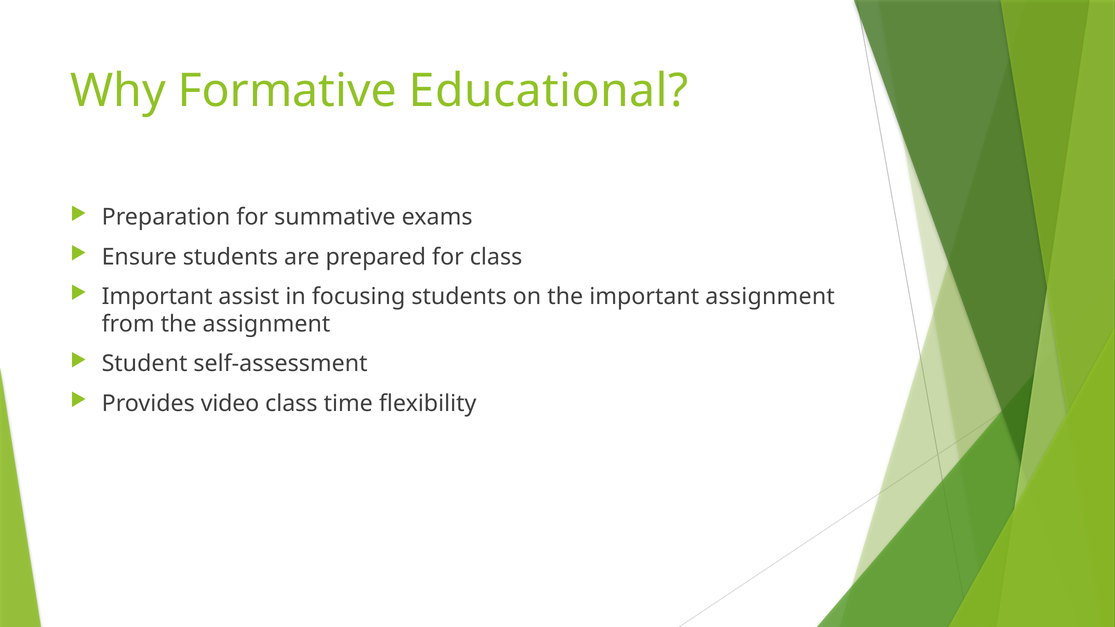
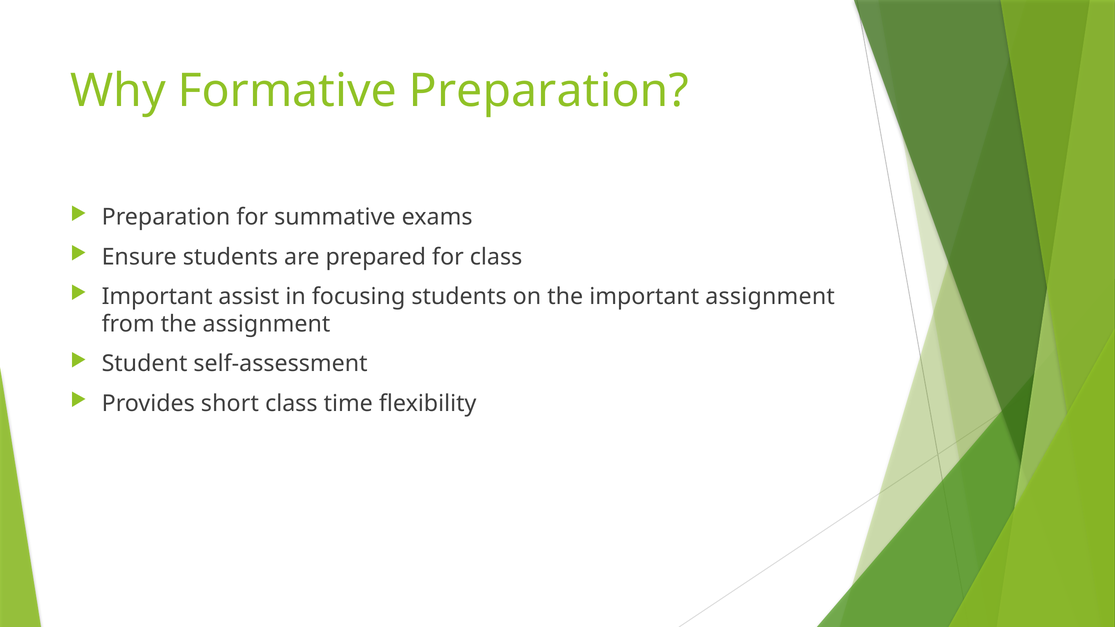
Formative Educational: Educational -> Preparation
video: video -> short
